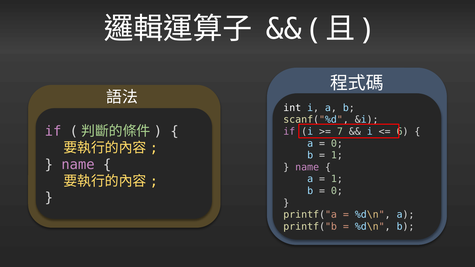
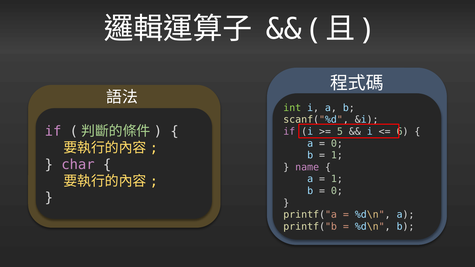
int colour: white -> light green
7: 7 -> 5
name at (78, 165): name -> char
